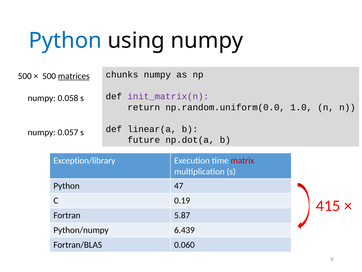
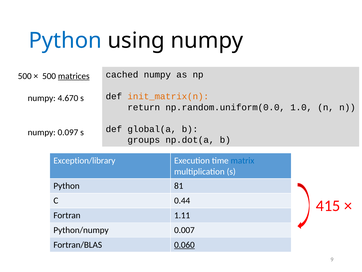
chunks: chunks -> cached
init_matrix(n colour: purple -> orange
0.058: 0.058 -> 4.670
linear(a: linear(a -> global(a
0.057: 0.057 -> 0.097
future: future -> groups
matrix colour: red -> blue
47: 47 -> 81
0.19: 0.19 -> 0.44
5.87: 5.87 -> 1.11
6.439: 6.439 -> 0.007
0.060 underline: none -> present
